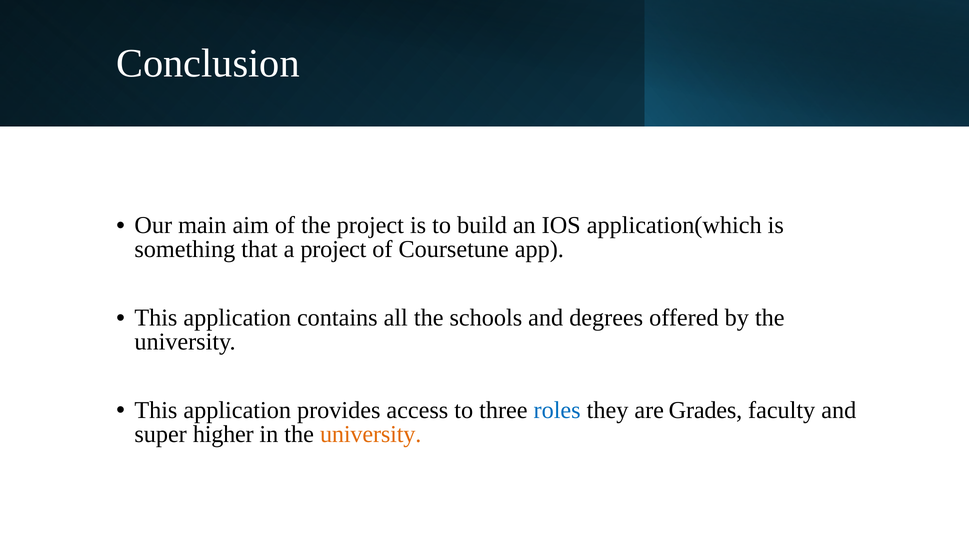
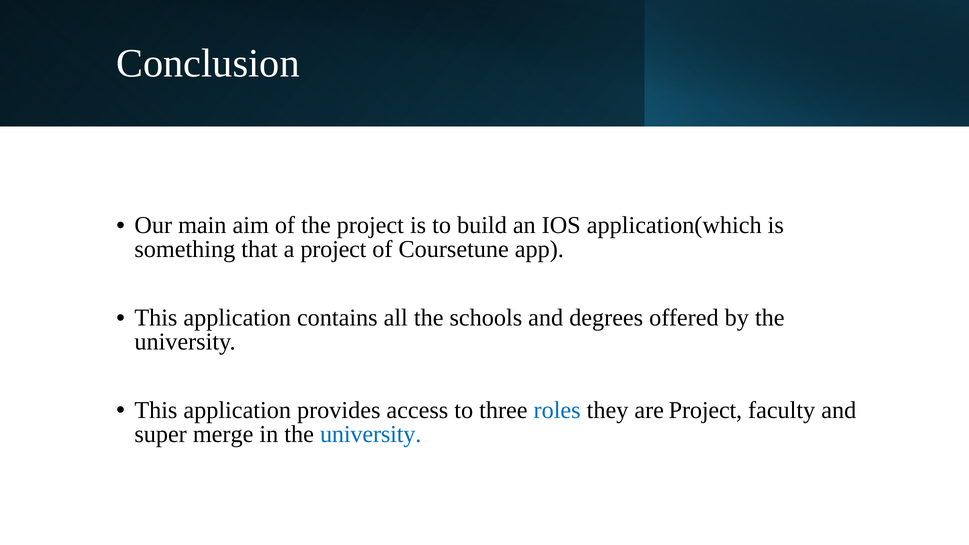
are Grades: Grades -> Project
higher: higher -> merge
university at (371, 434) colour: orange -> blue
